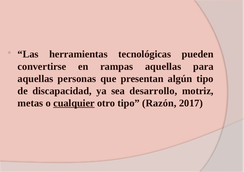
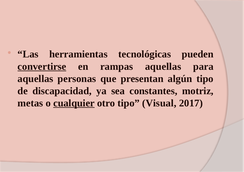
convertirse underline: none -> present
desarrollo: desarrollo -> constantes
Razón: Razón -> Visual
